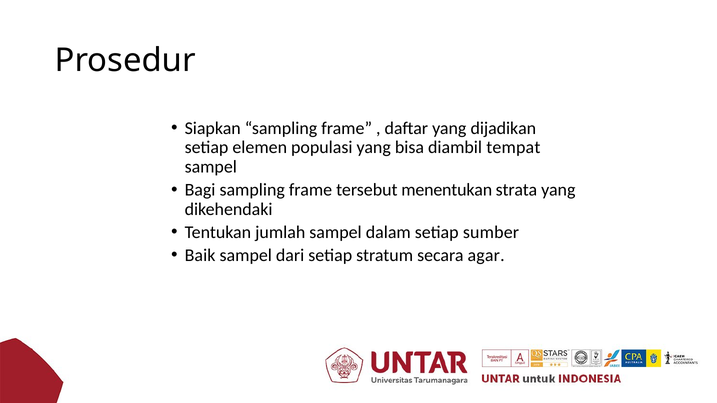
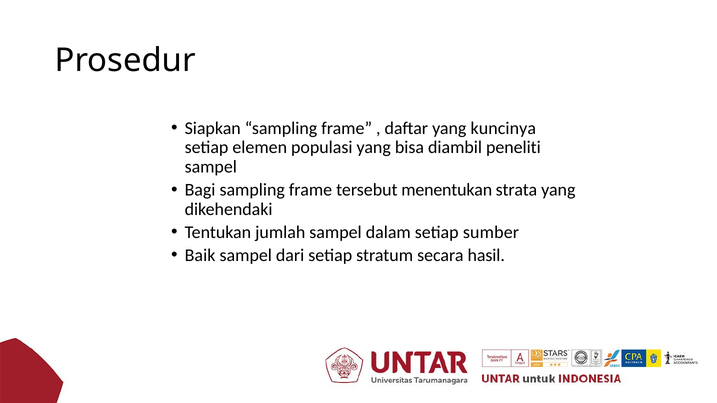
dijadikan: dijadikan -> kuncinya
tempat: tempat -> peneliti
agar: agar -> hasil
